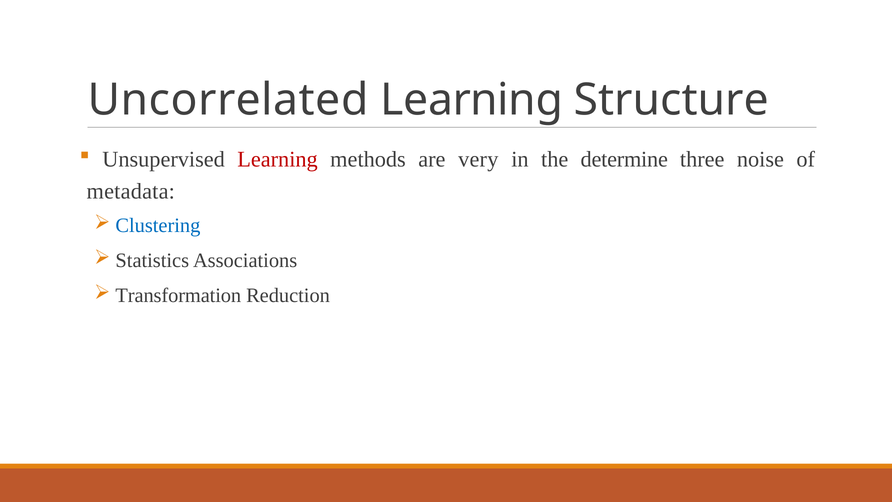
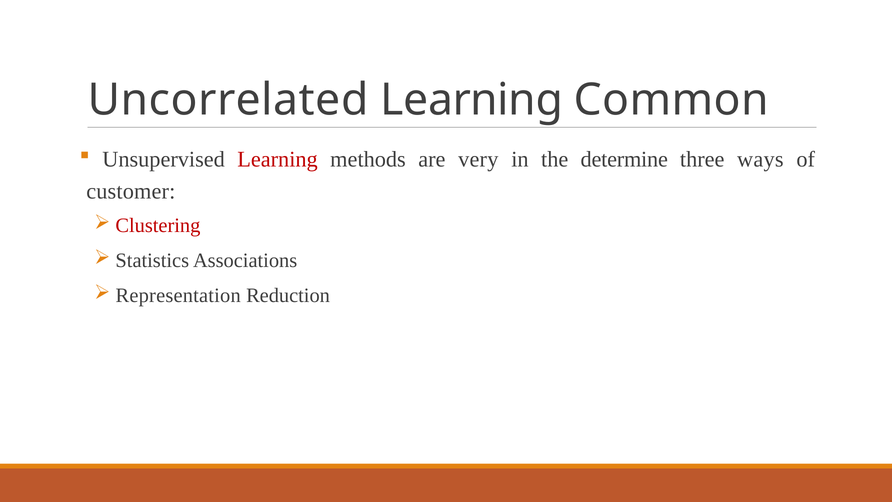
Structure: Structure -> Common
noise: noise -> ways
metadata: metadata -> customer
Clustering colour: blue -> red
Transformation: Transformation -> Representation
